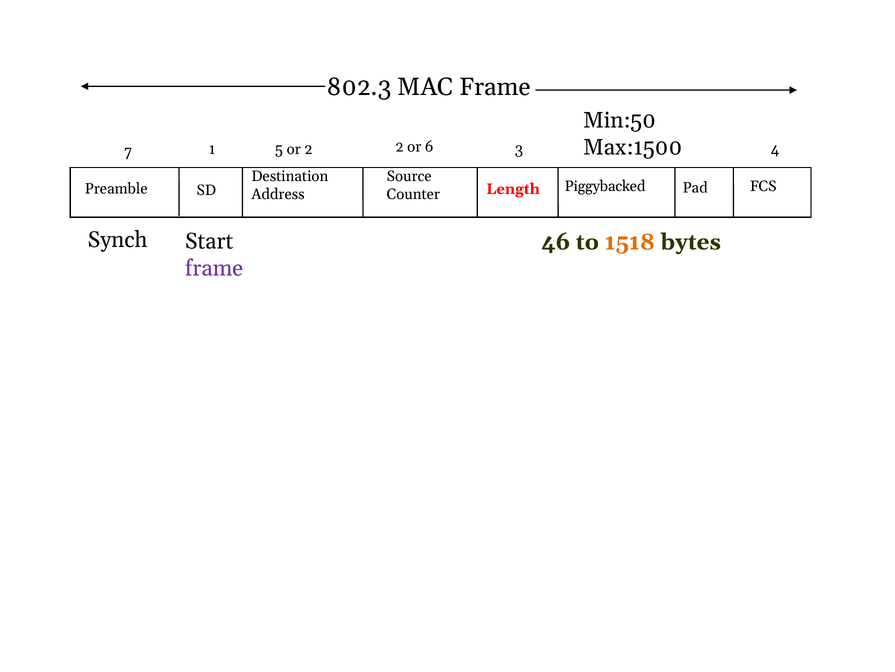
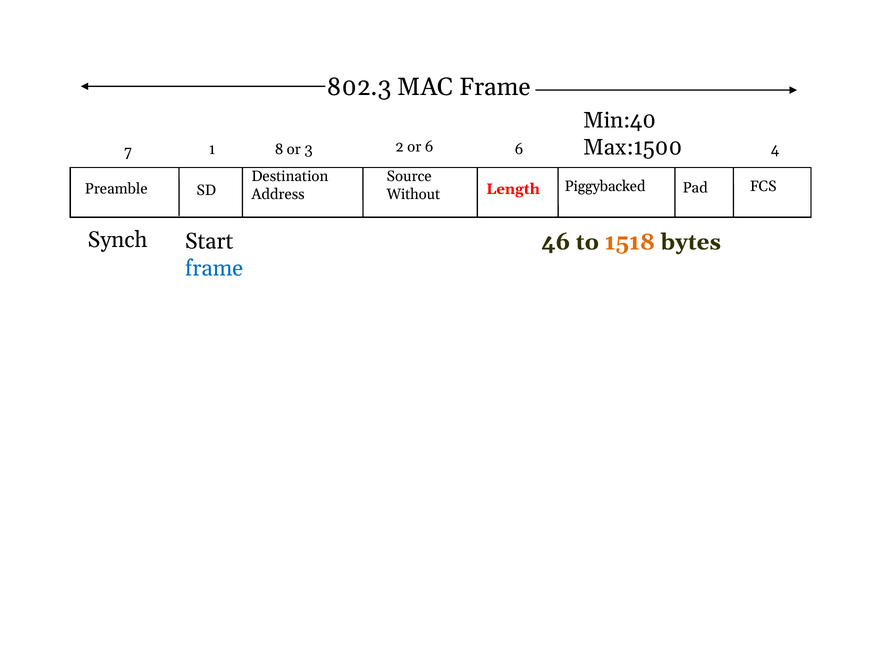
Min:50: Min:50 -> Min:40
5: 5 -> 8
or 2: 2 -> 3
6 3: 3 -> 6
Counter: Counter -> Without
frame at (214, 268) colour: purple -> blue
